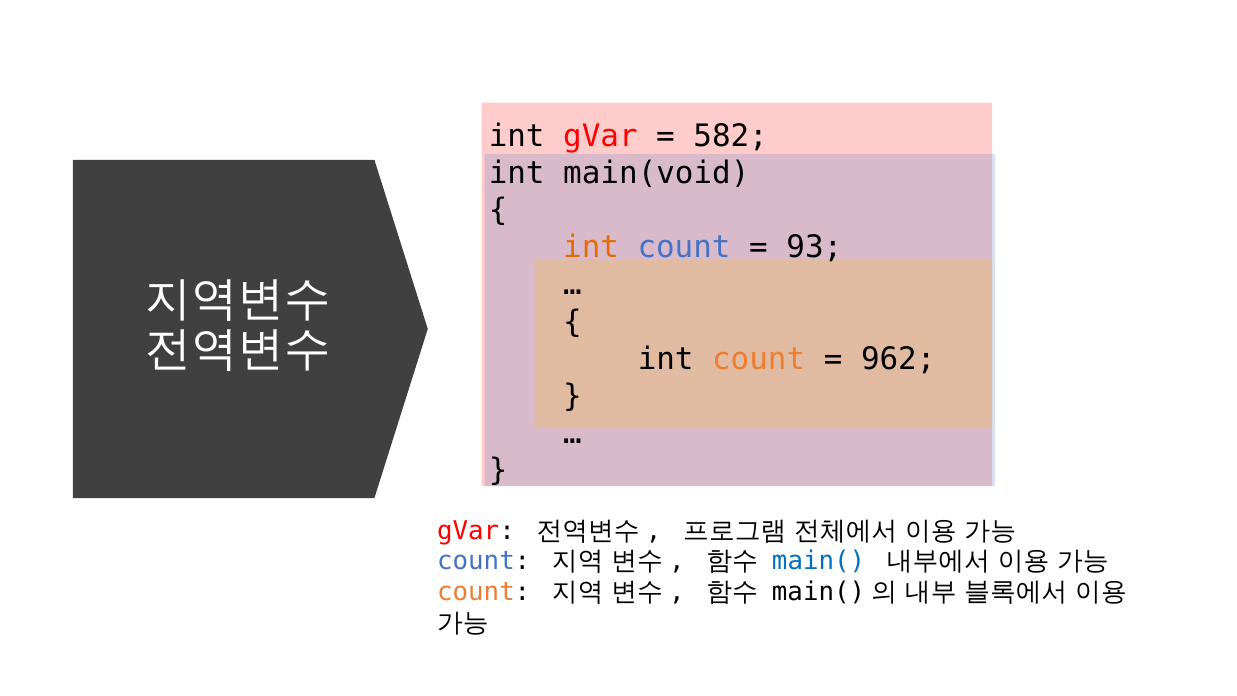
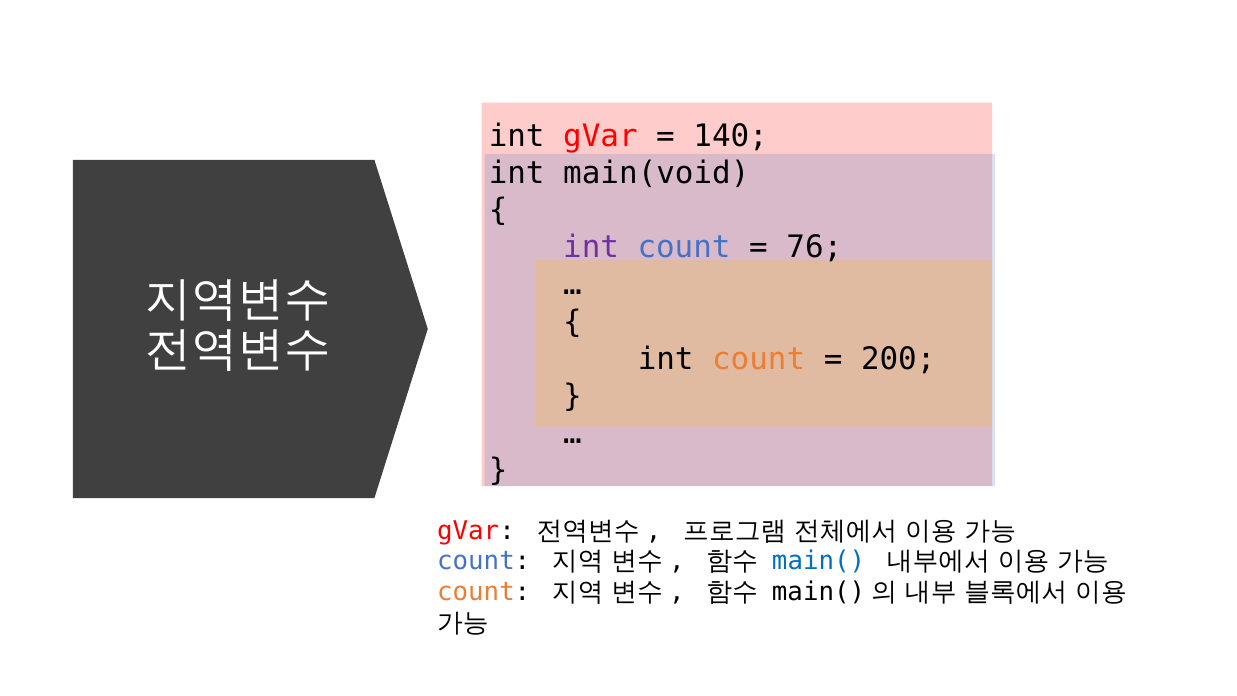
582: 582 -> 140
int at (591, 248) colour: orange -> purple
93: 93 -> 76
962: 962 -> 200
